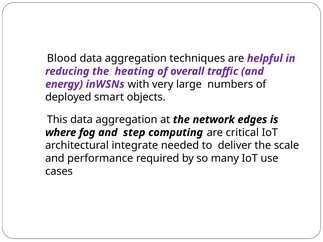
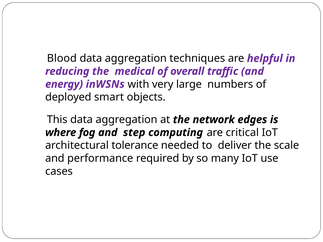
heating: heating -> medical
integrate: integrate -> tolerance
